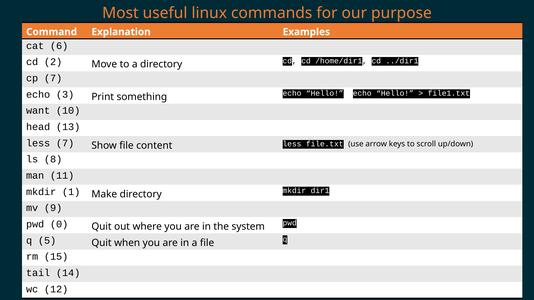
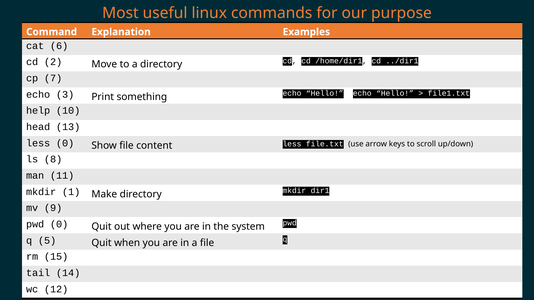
want: want -> help
less 7: 7 -> 0
